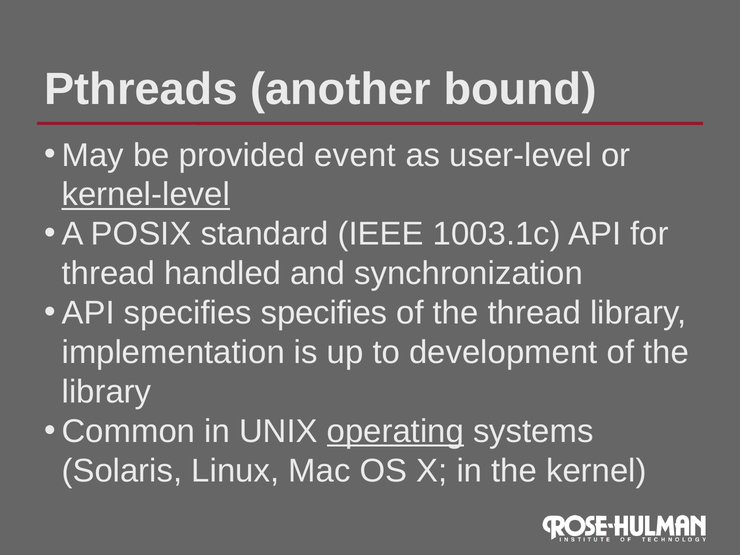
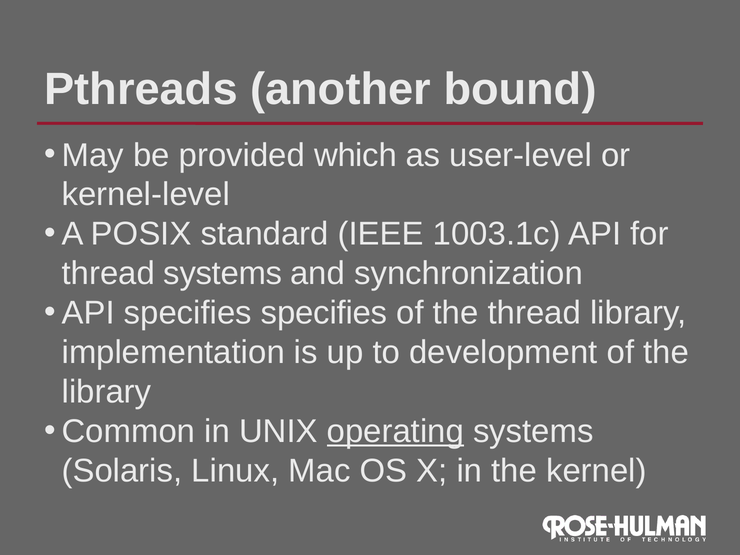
event: event -> which
kernel-level underline: present -> none
thread handled: handled -> systems
